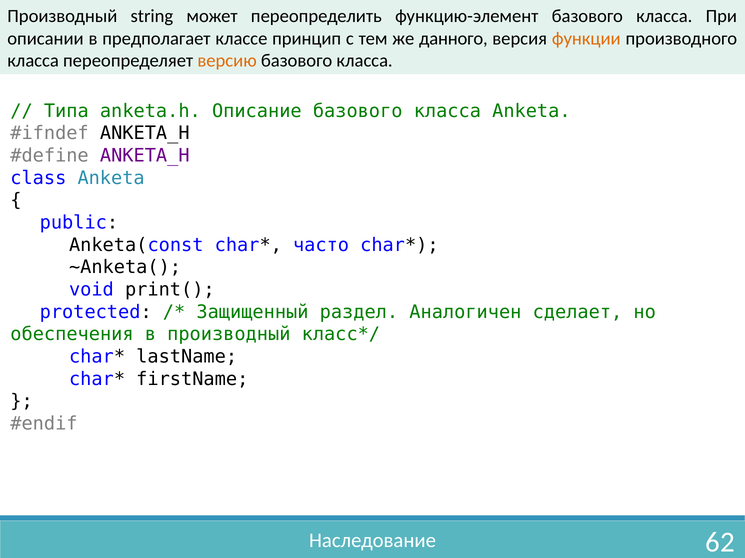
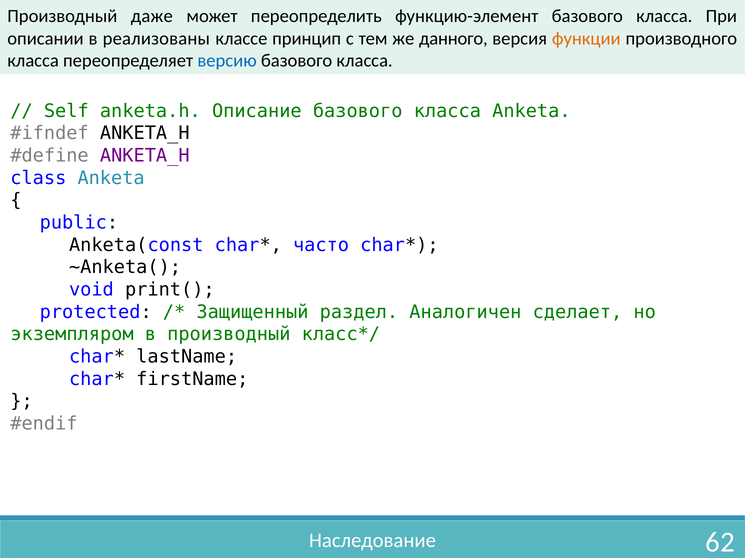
string: string -> даже
предполагает: предполагает -> реализованы
версию colour: orange -> blue
Типа: Типа -> Self
обеспечения: обеспечения -> экземпляром
